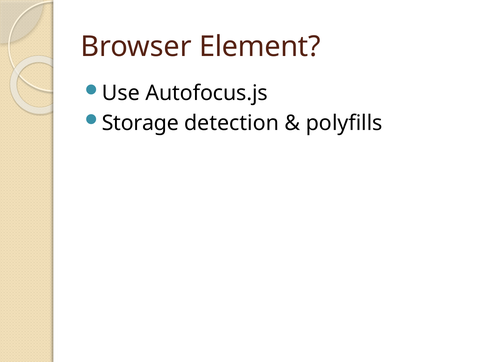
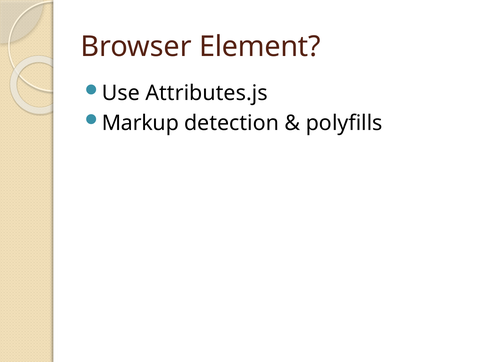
Autofocus.js: Autofocus.js -> Attributes.js
Storage: Storage -> Markup
